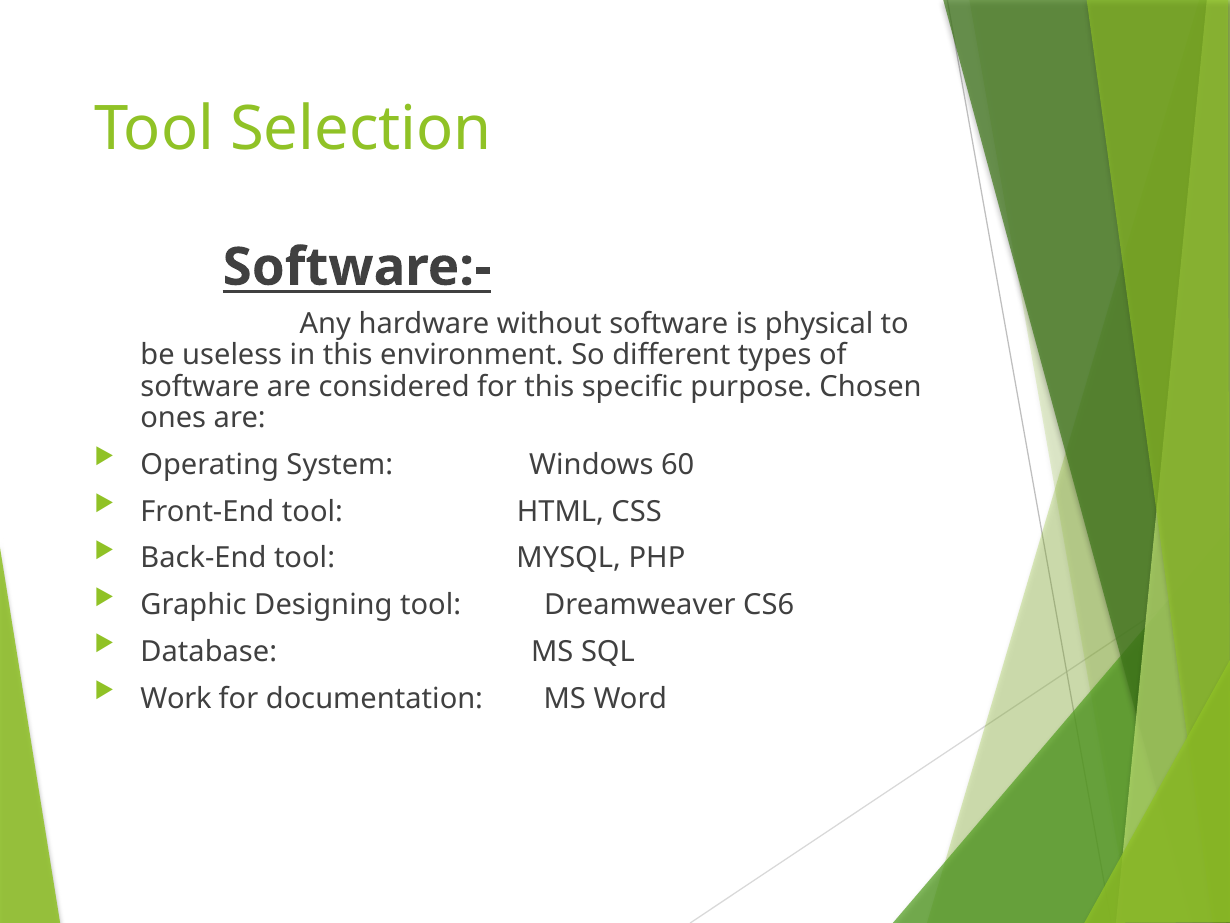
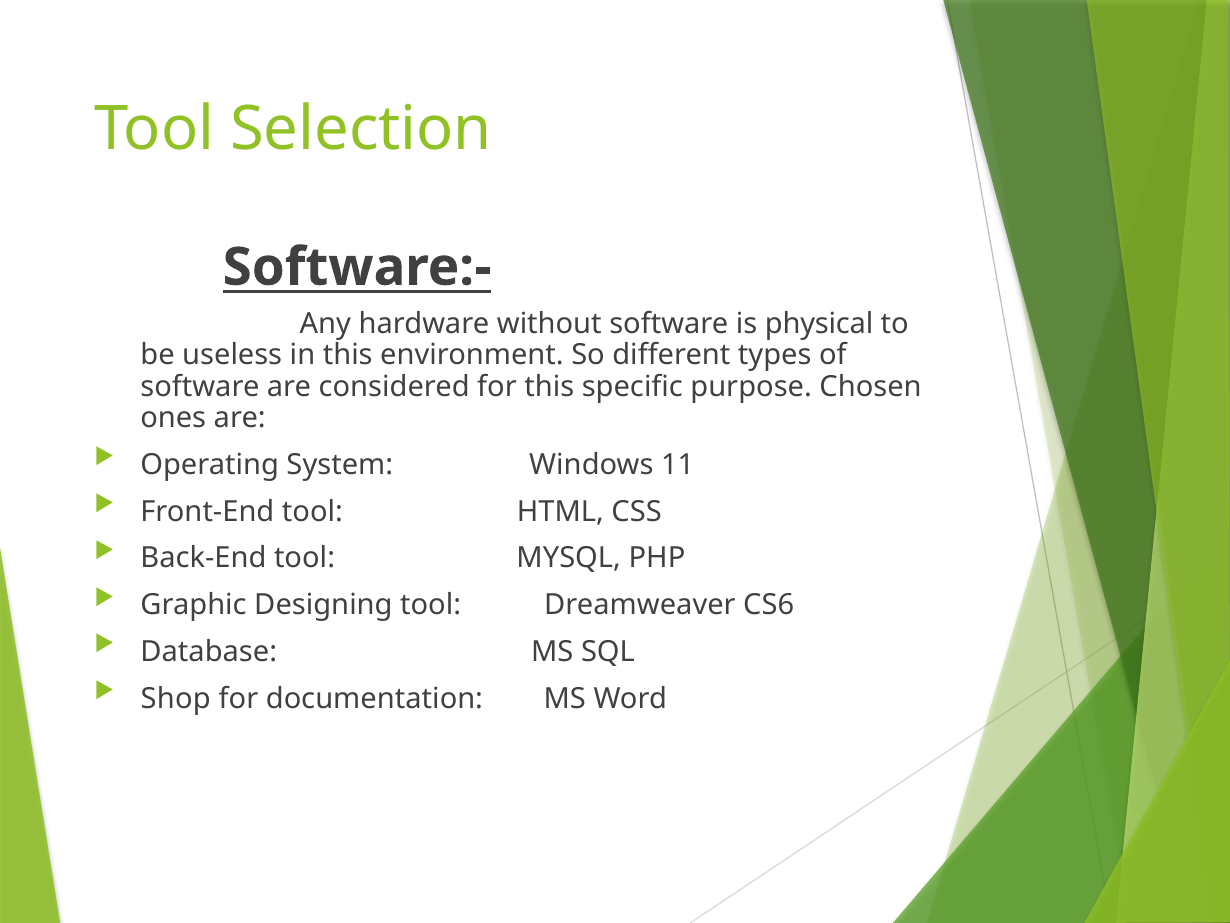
60: 60 -> 11
Work: Work -> Shop
